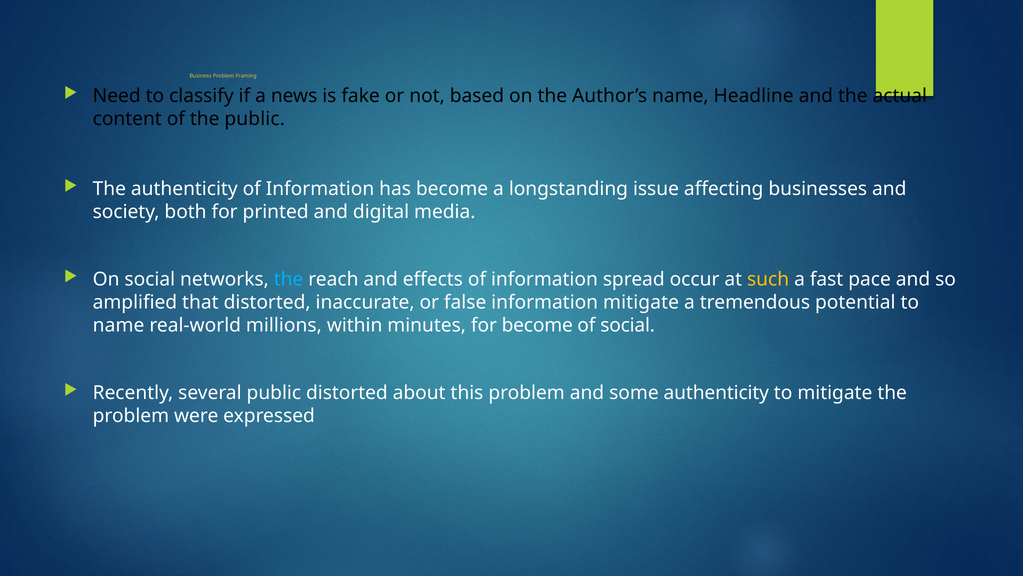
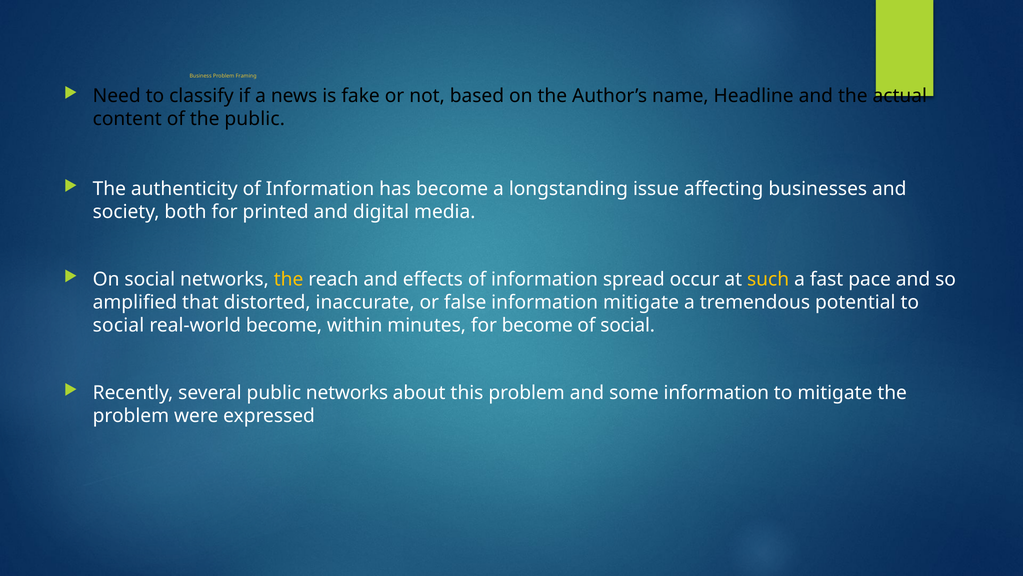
the at (289, 279) colour: light blue -> yellow
name at (119, 325): name -> social
real-world millions: millions -> become
public distorted: distorted -> networks
some authenticity: authenticity -> information
